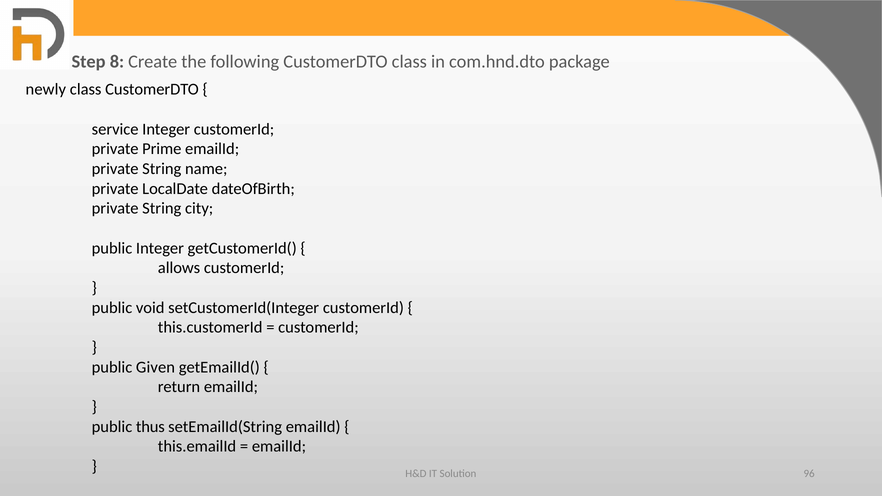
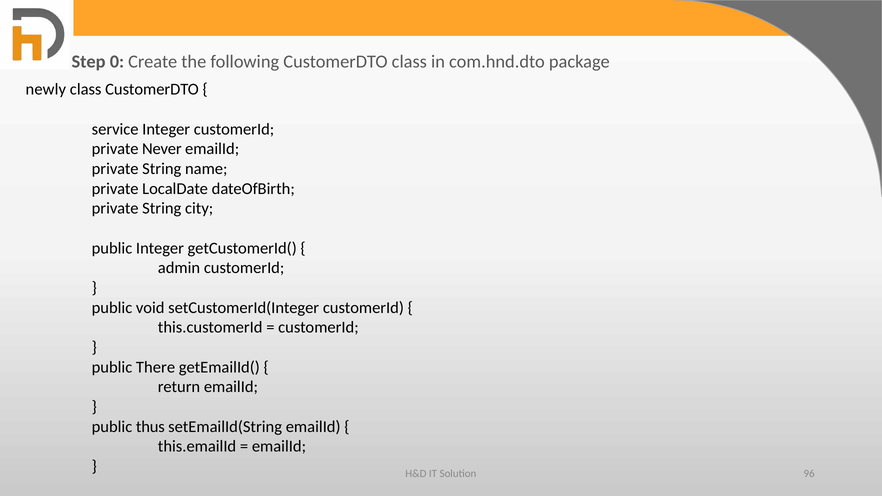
8: 8 -> 0
Prime: Prime -> Never
allows: allows -> admin
Given: Given -> There
